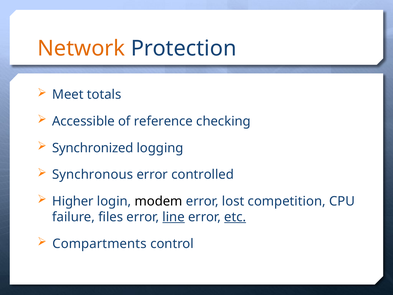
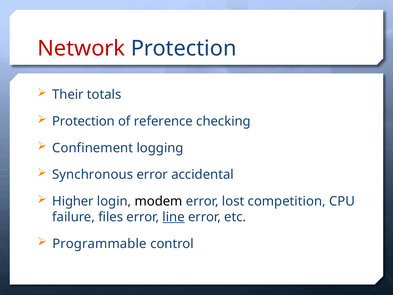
Network colour: orange -> red
Meet: Meet -> Their
Accessible at (83, 121): Accessible -> Protection
Synchronized: Synchronized -> Confinement
controlled: controlled -> accidental
etc underline: present -> none
Compartments: Compartments -> Programmable
